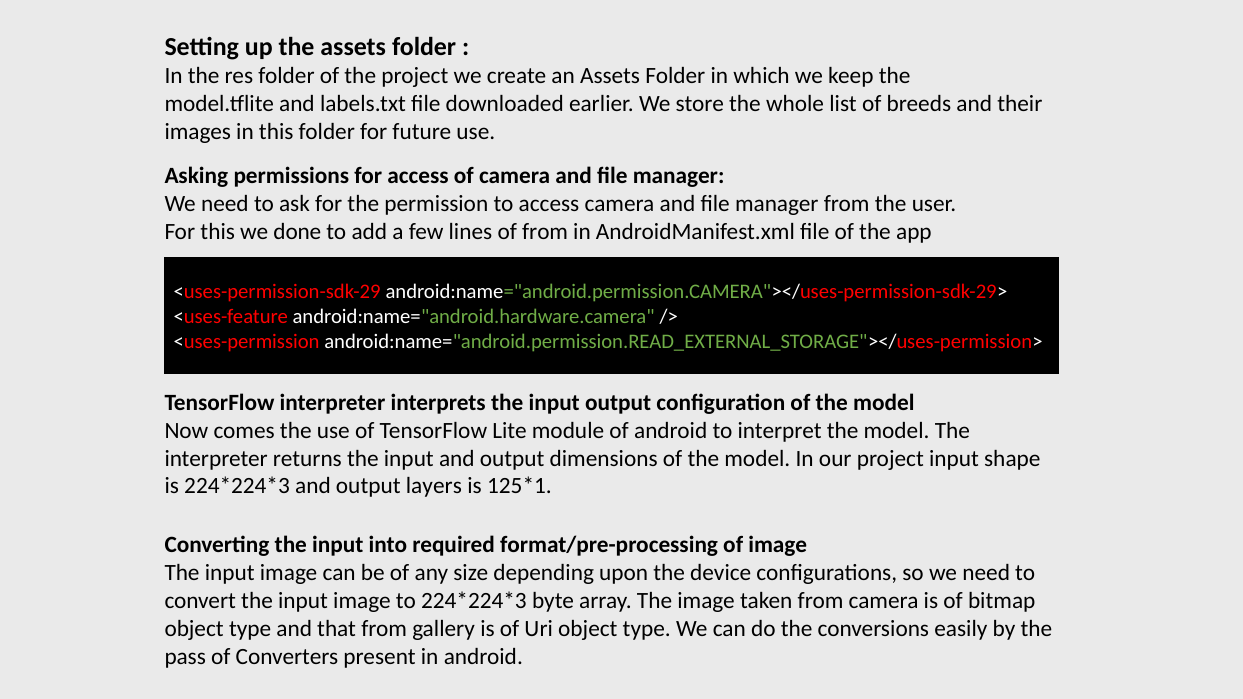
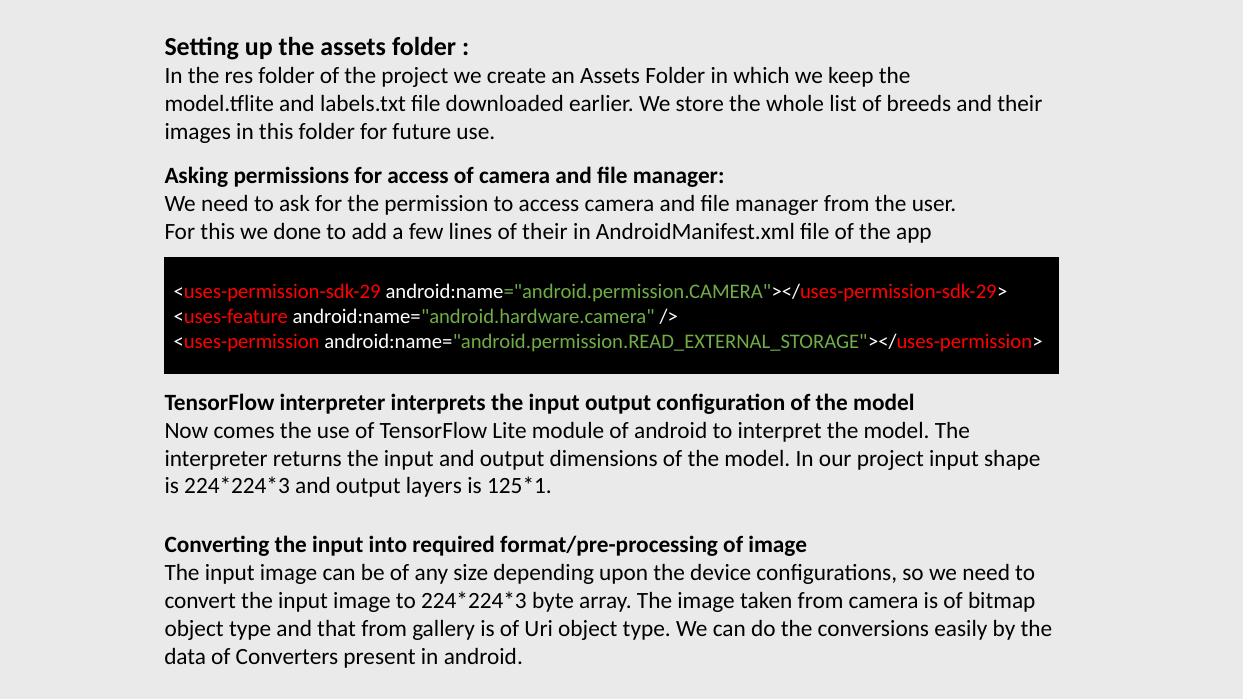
of from: from -> their
pass: pass -> data
